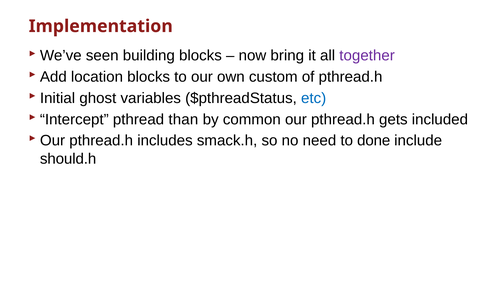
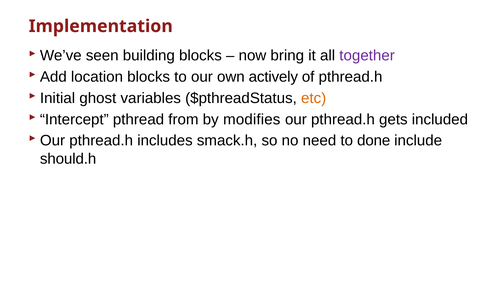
custom: custom -> actively
etc colour: blue -> orange
than: than -> from
common: common -> modifies
